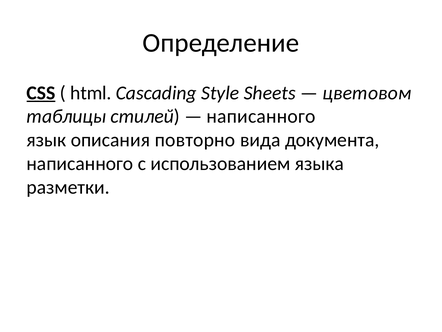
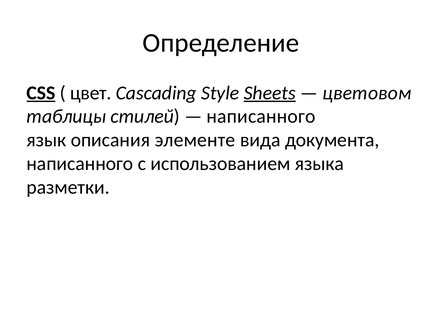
html: html -> цвет
Sheets underline: none -> present
повторно: повторно -> элементе
